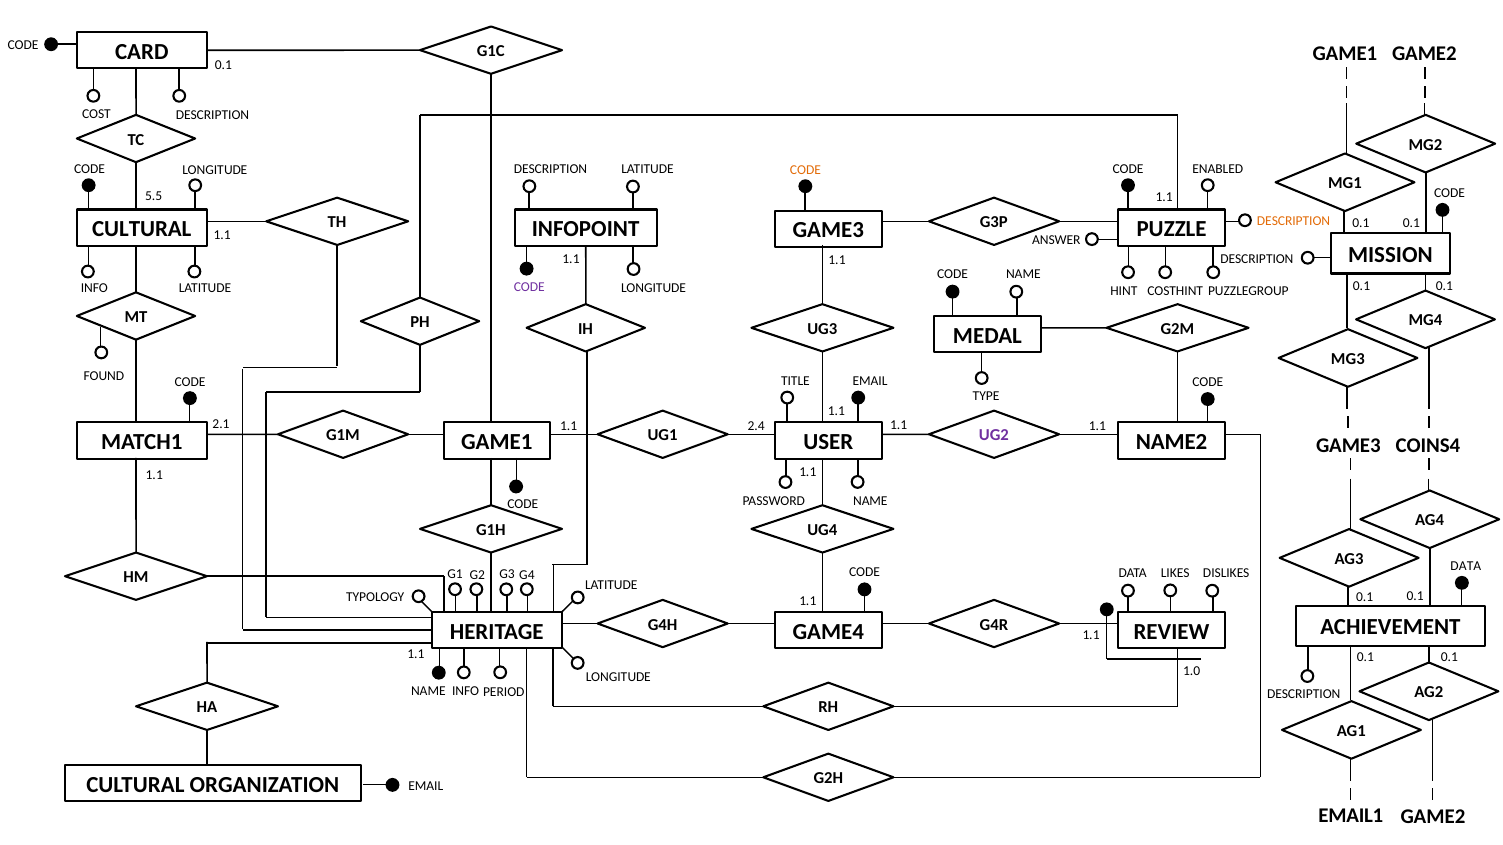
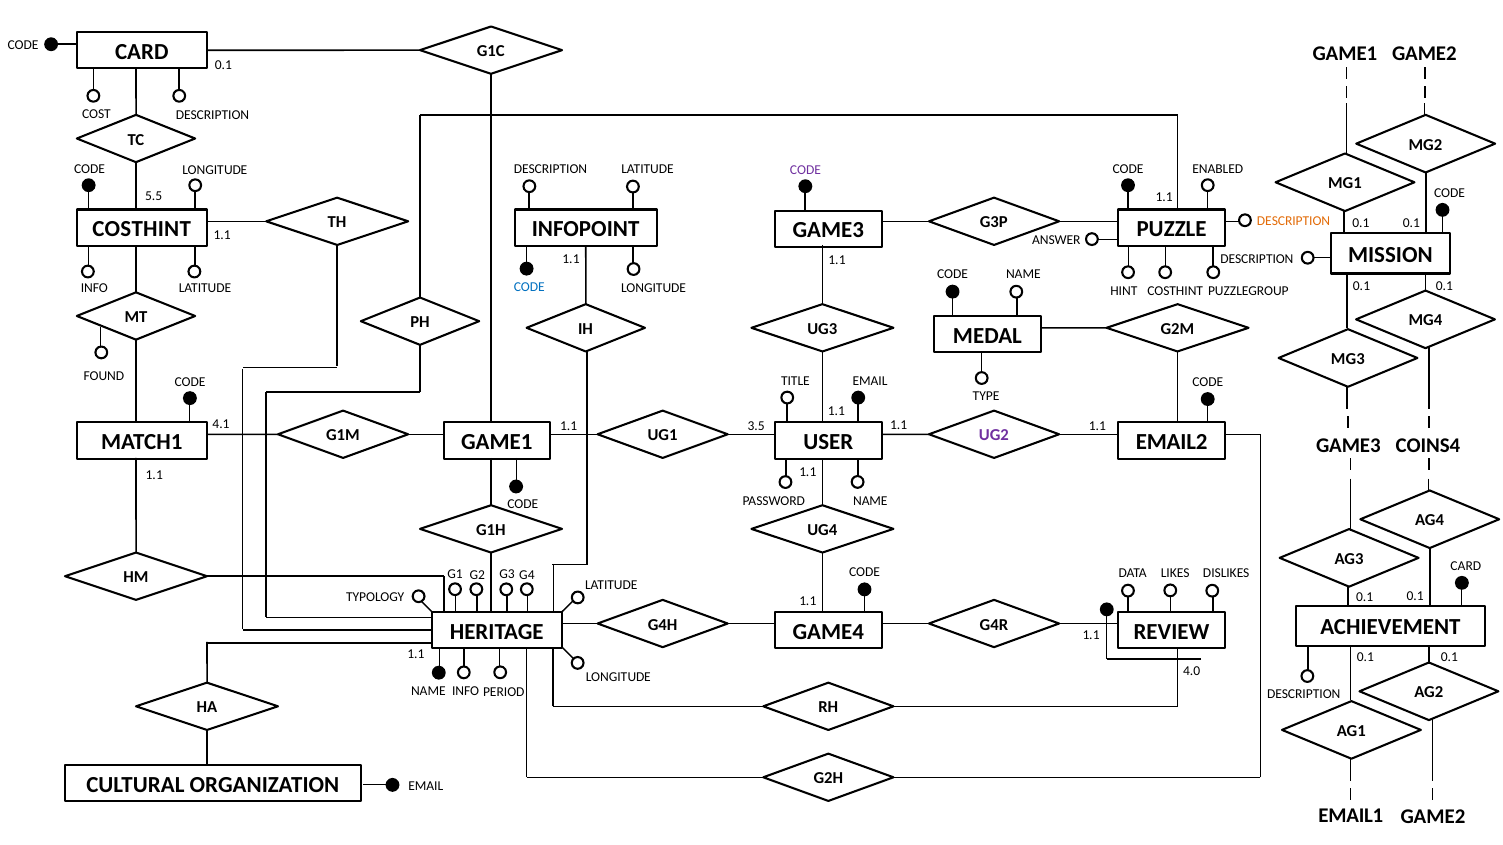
CODE at (805, 170) colour: orange -> purple
CULTURAL at (142, 229): CULTURAL -> COSTHINT
CODE at (529, 288) colour: purple -> blue
2.1: 2.1 -> 4.1
2.4: 2.4 -> 3.5
NAME2: NAME2 -> EMAIL2
DATA at (1466, 566): DATA -> CARD
1.0: 1.0 -> 4.0
